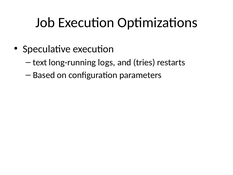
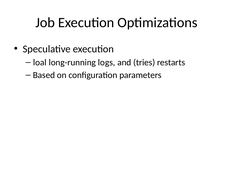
text: text -> loal
